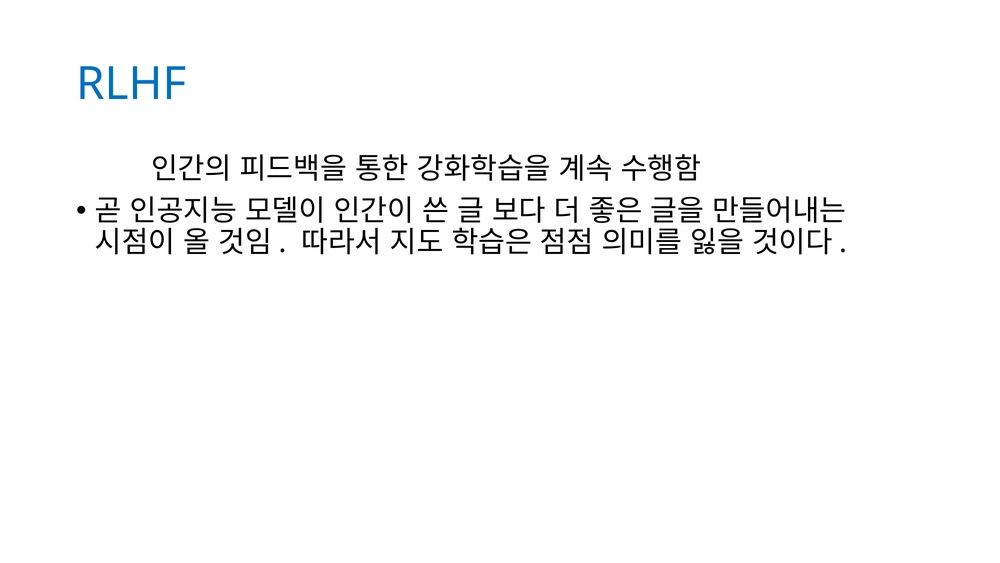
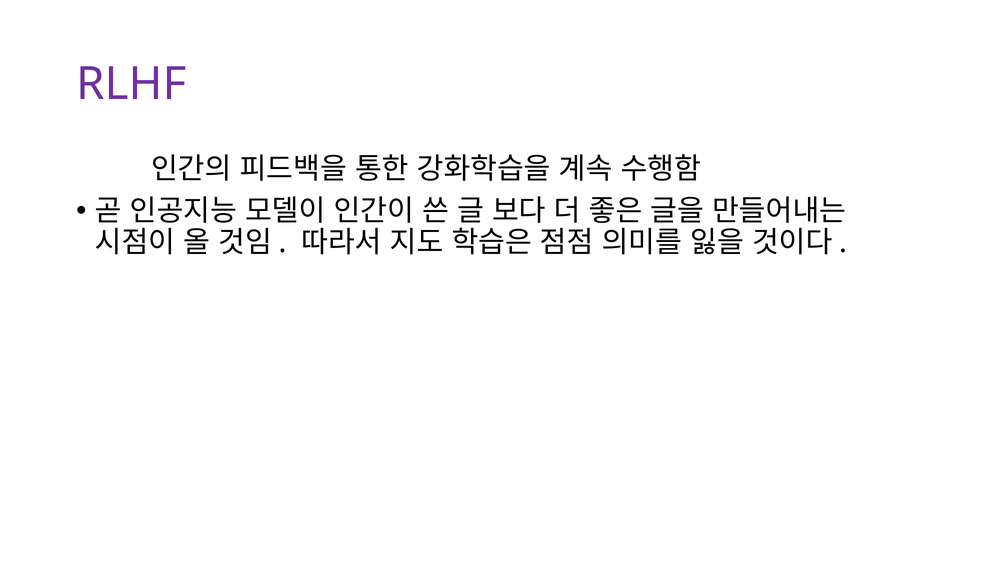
RLHF colour: blue -> purple
